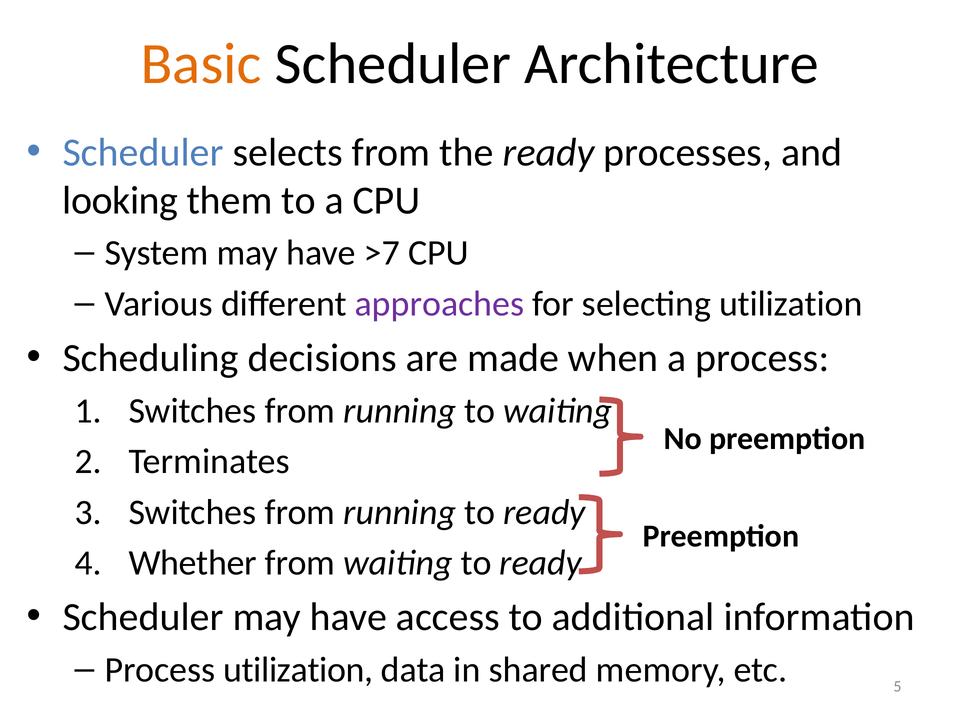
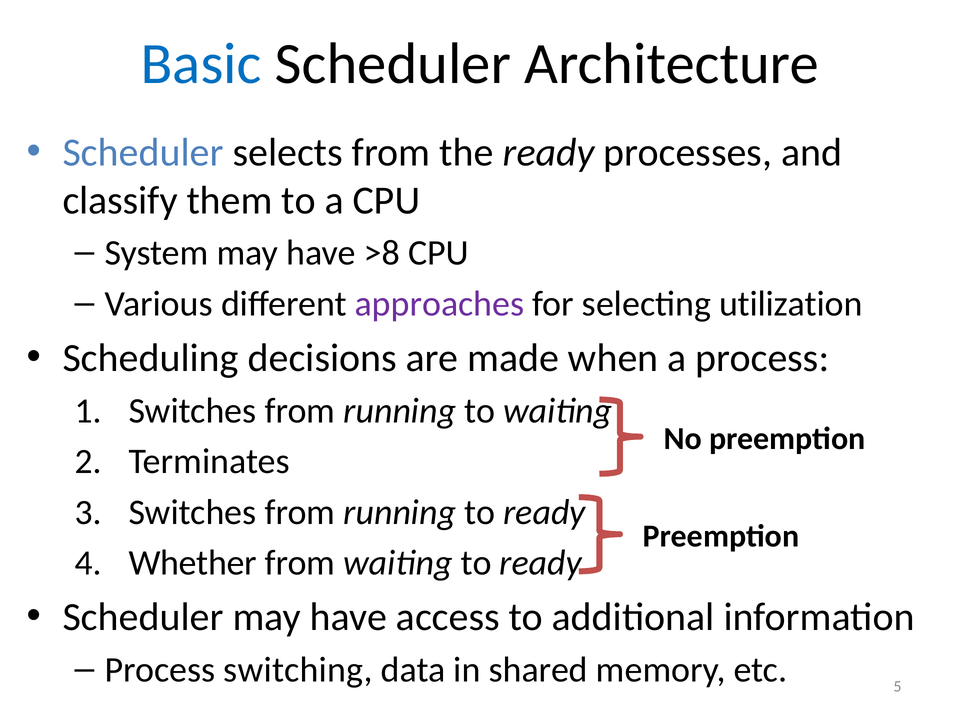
Basic colour: orange -> blue
looking: looking -> classify
>7: >7 -> >8
Process utilization: utilization -> switching
